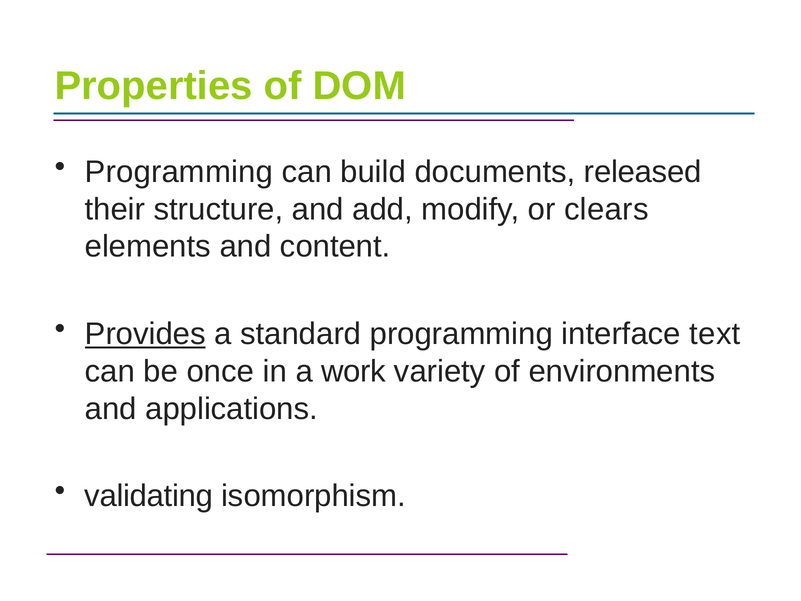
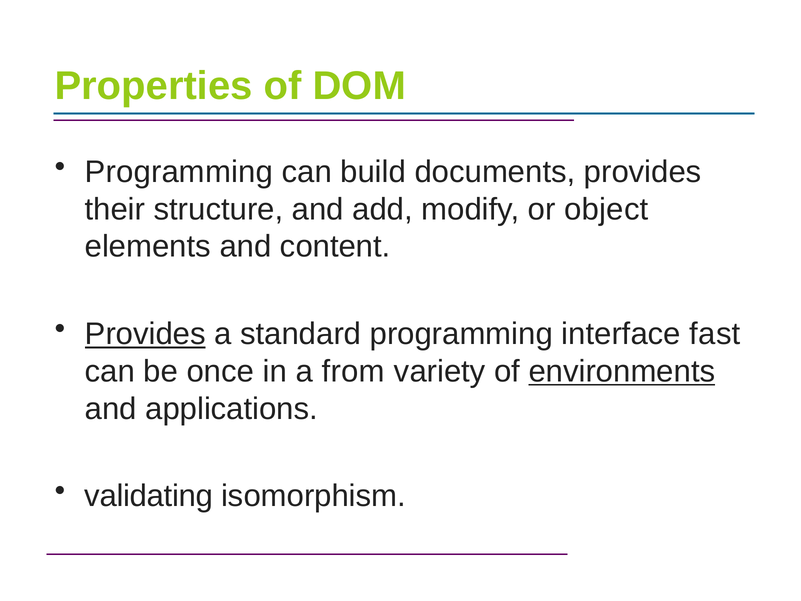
documents released: released -> provides
clears: clears -> object
text: text -> fast
work: work -> from
environments underline: none -> present
